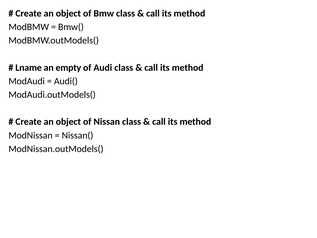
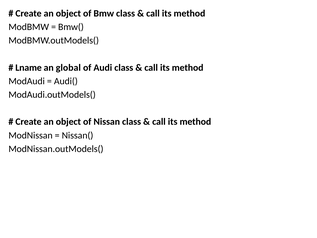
empty: empty -> global
